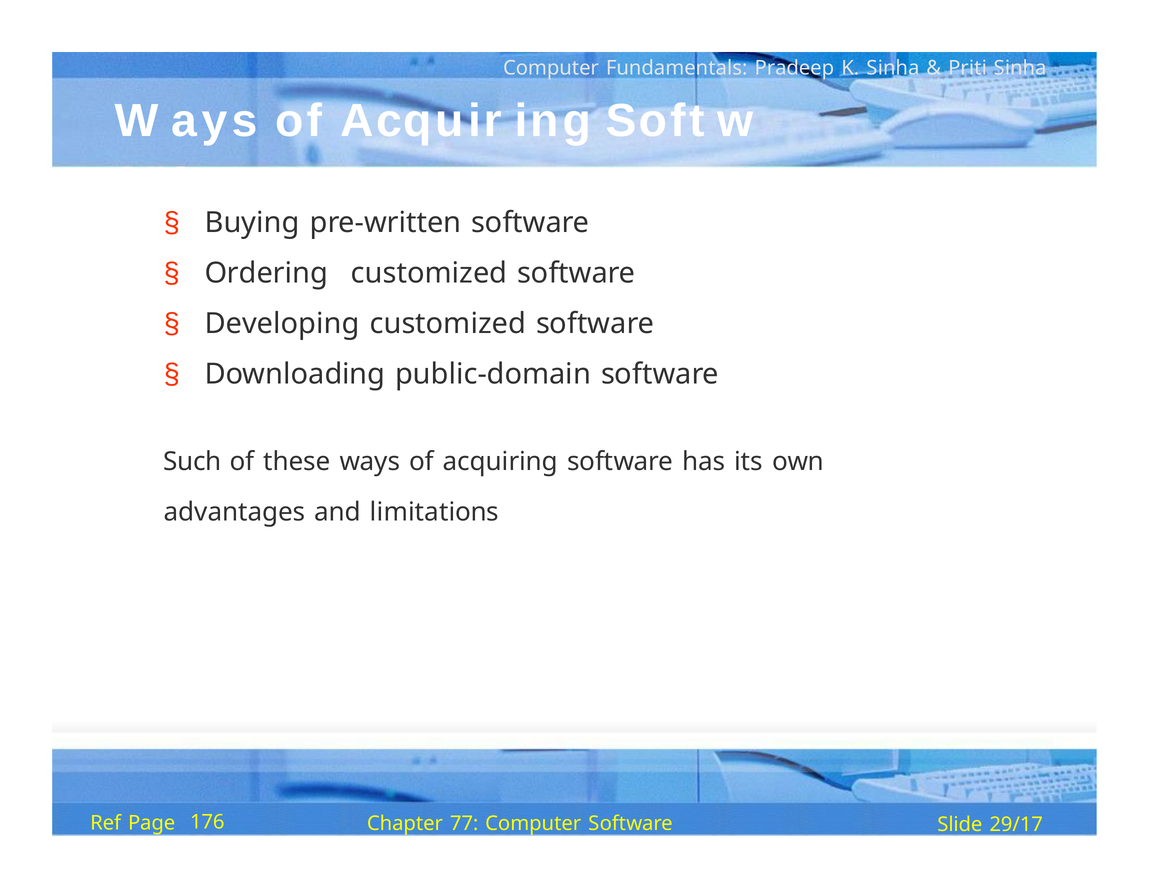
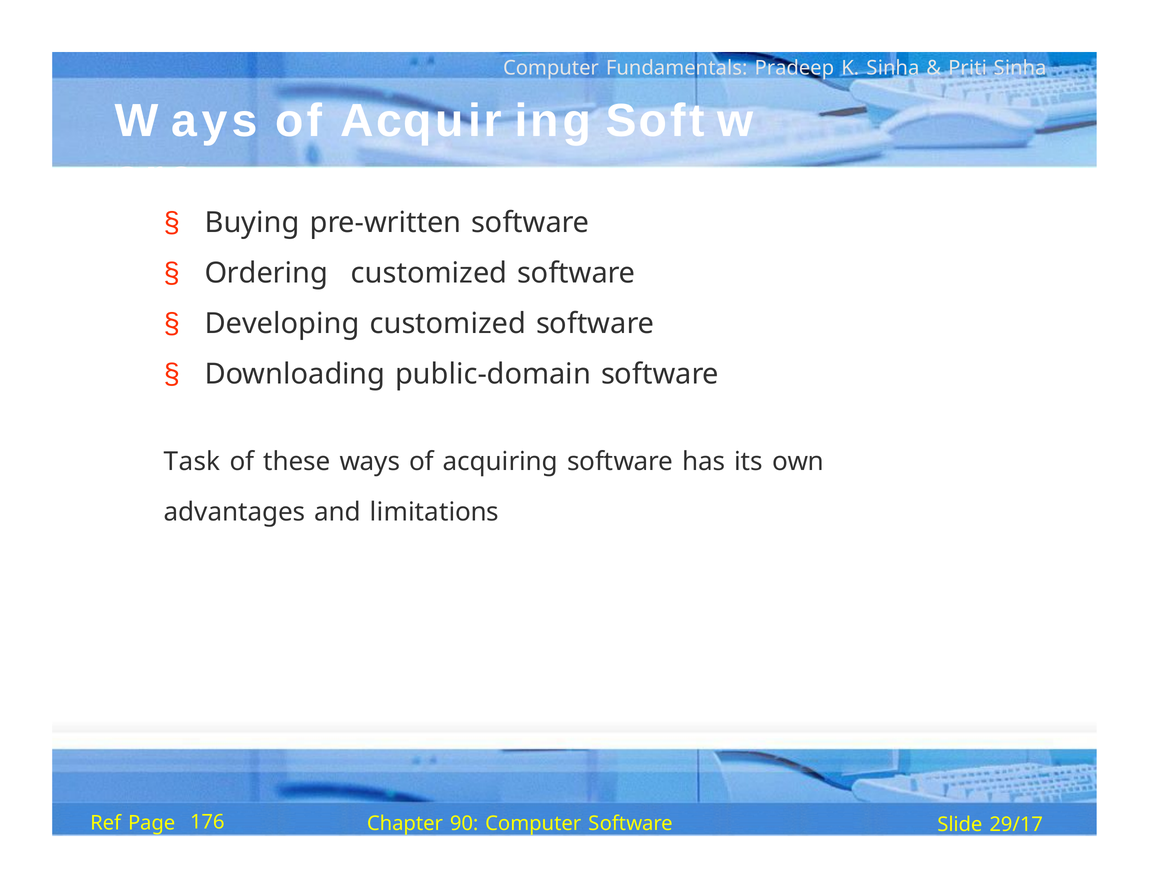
Such: Such -> Task
77: 77 -> 90
